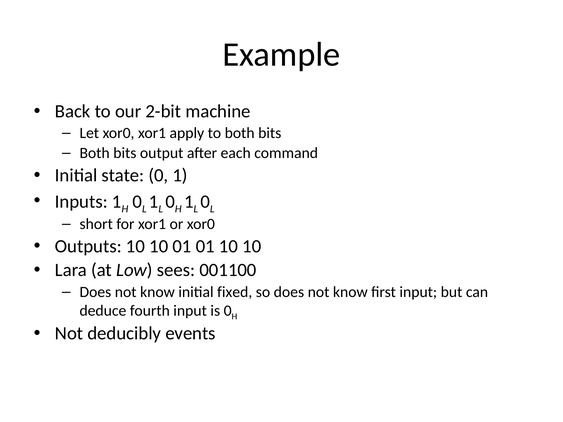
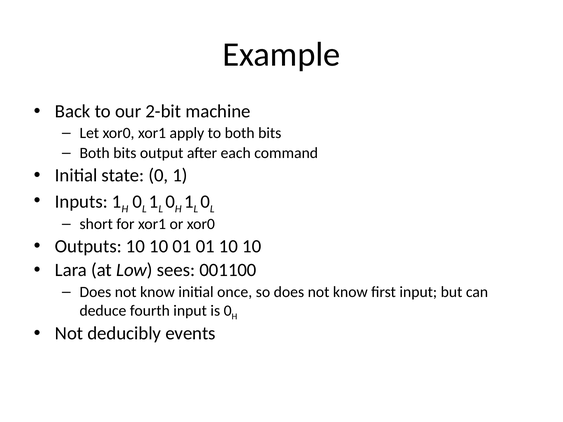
fixed: fixed -> once
